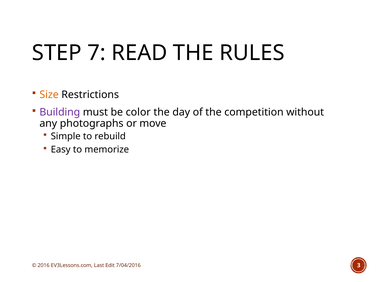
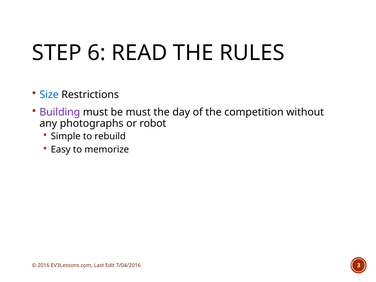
7: 7 -> 6
Size colour: orange -> blue
be color: color -> must
move: move -> robot
